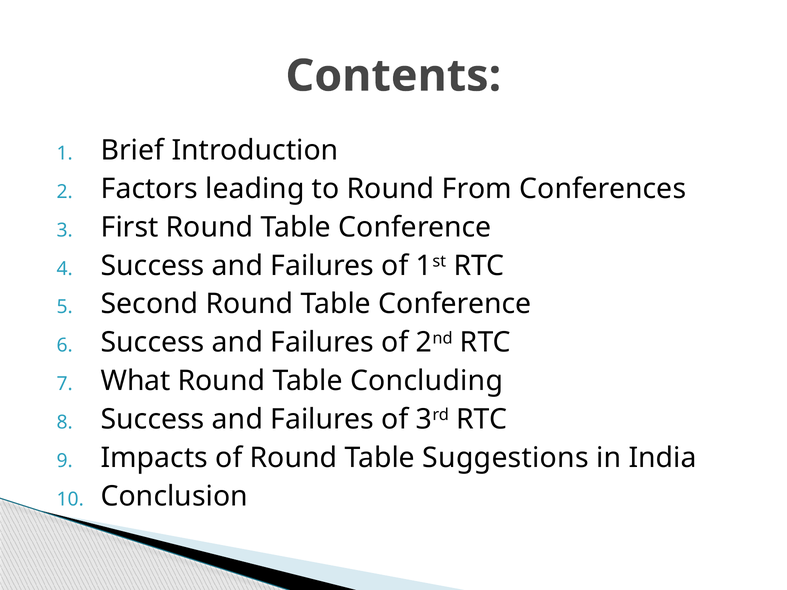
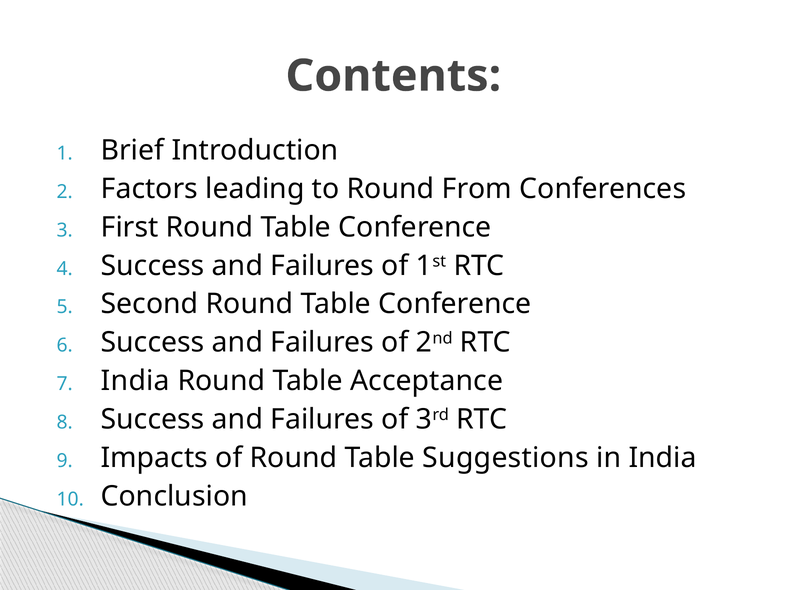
What at (136, 381): What -> India
Concluding: Concluding -> Acceptance
